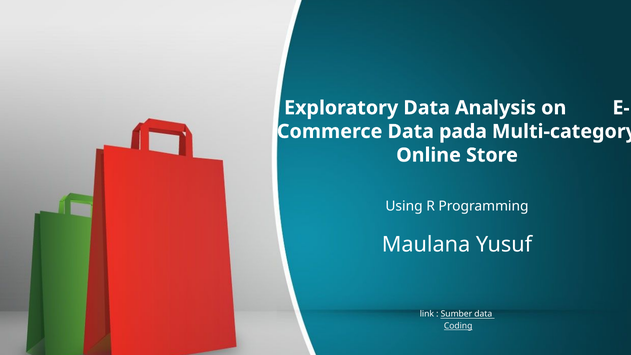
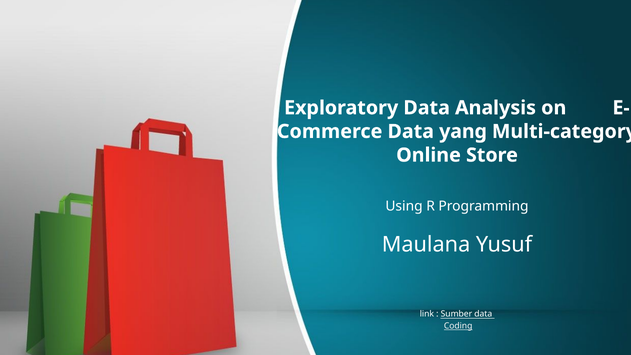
pada: pada -> yang
